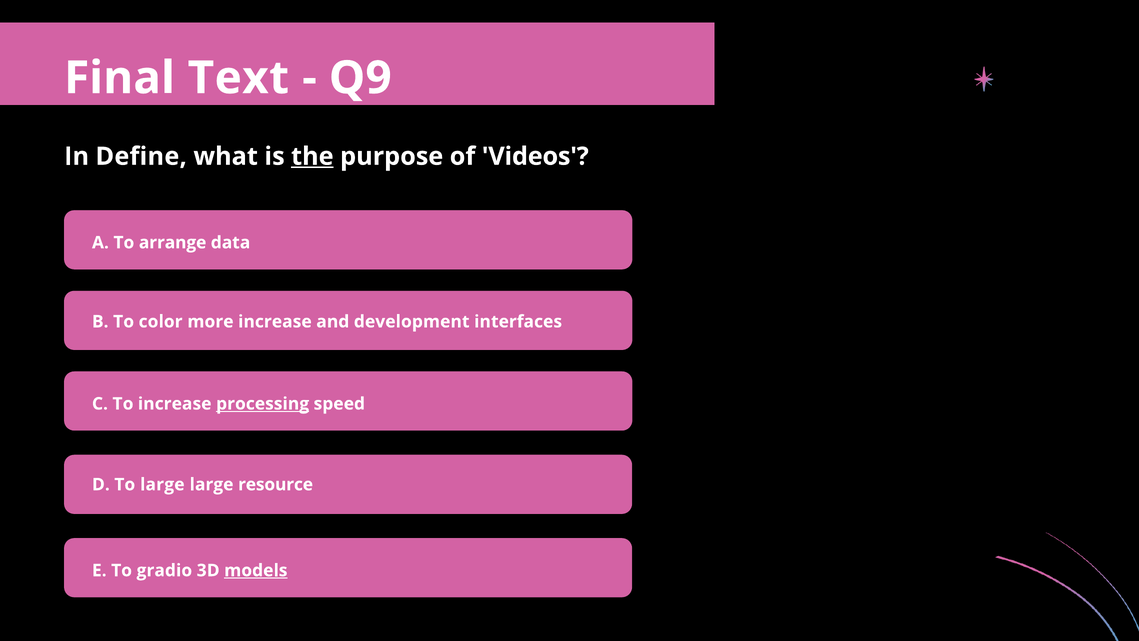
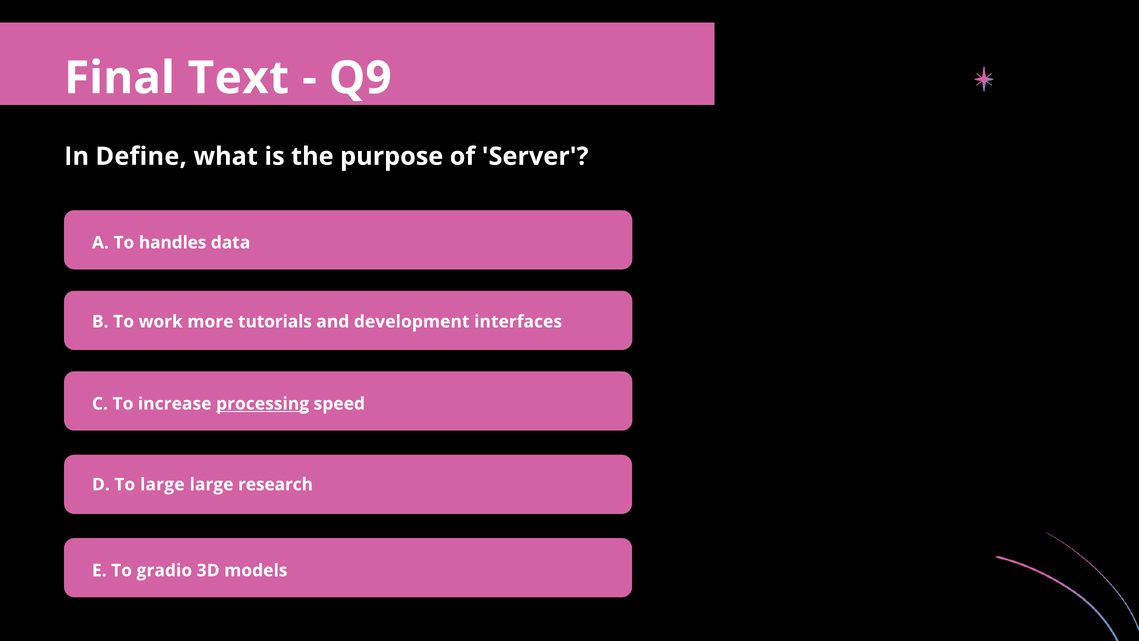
the underline: present -> none
Videos: Videos -> Server
arrange: arrange -> handles
color: color -> work
more increase: increase -> tutorials
resource: resource -> research
models underline: present -> none
